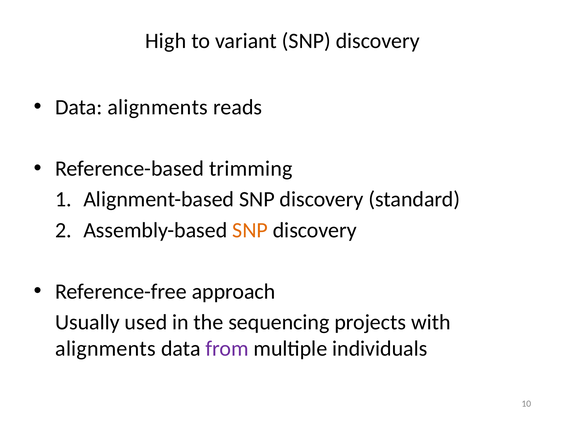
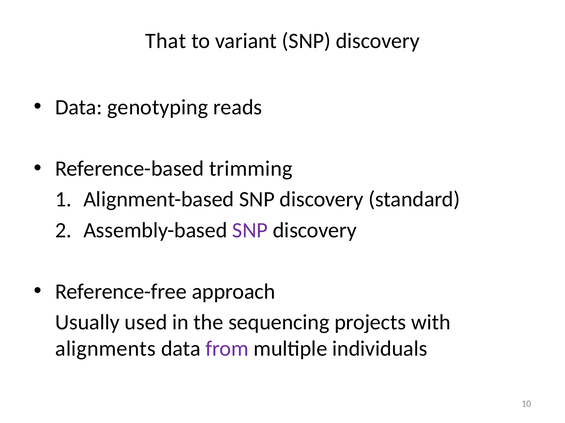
High: High -> That
Data alignments: alignments -> genotyping
SNP at (250, 231) colour: orange -> purple
